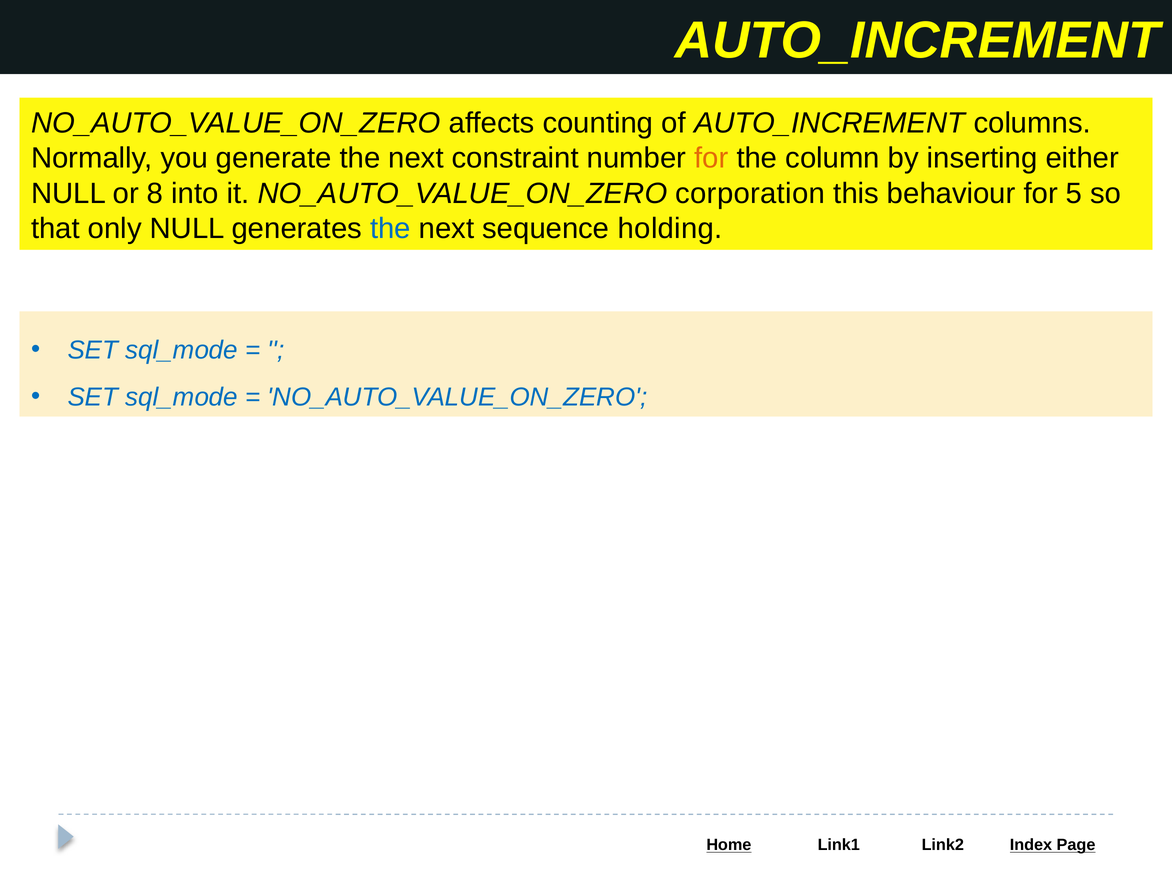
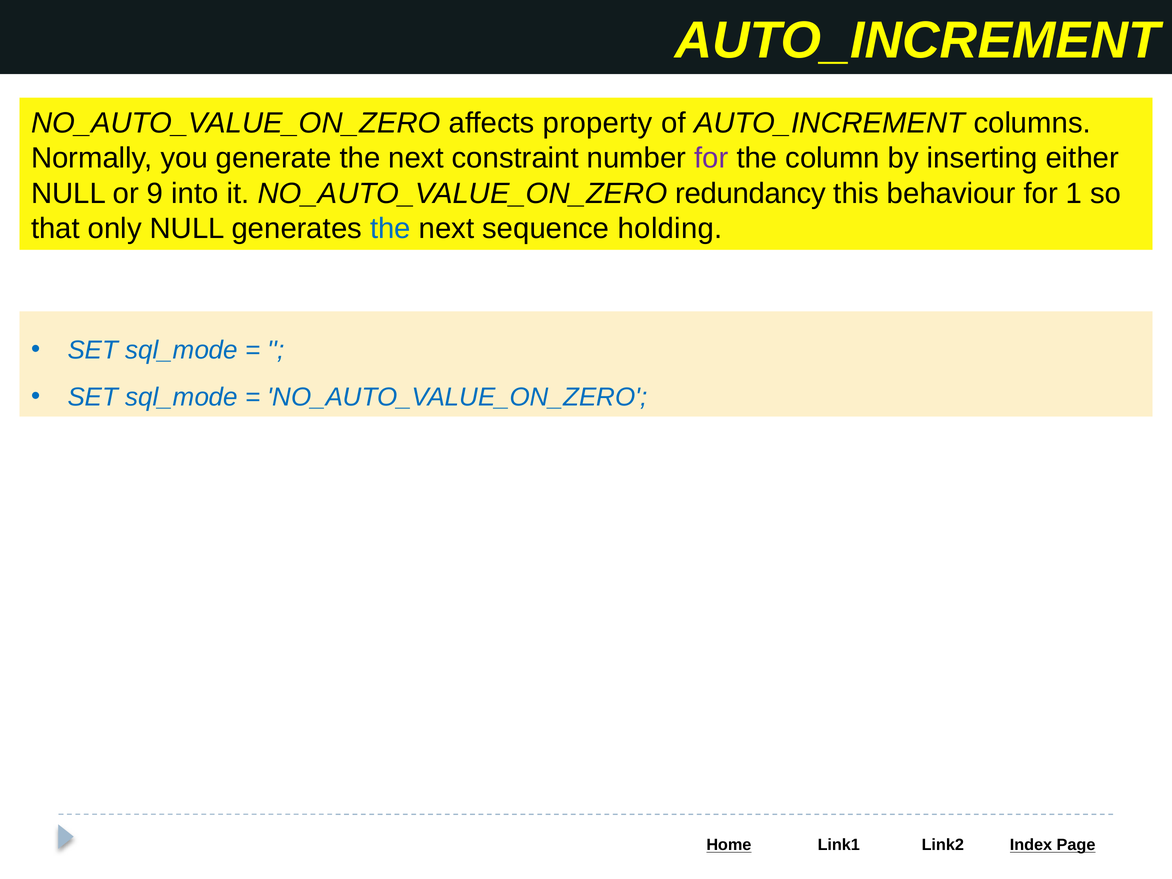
counting: counting -> property
for at (711, 158) colour: orange -> purple
8: 8 -> 9
corporation: corporation -> redundancy
5: 5 -> 1
